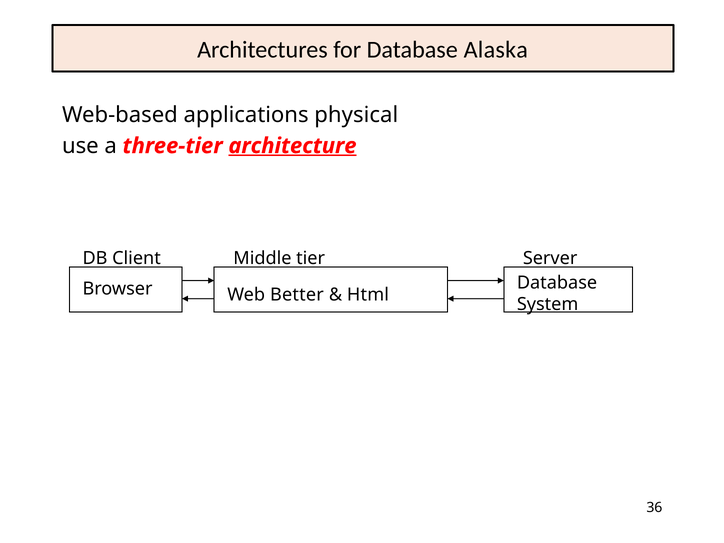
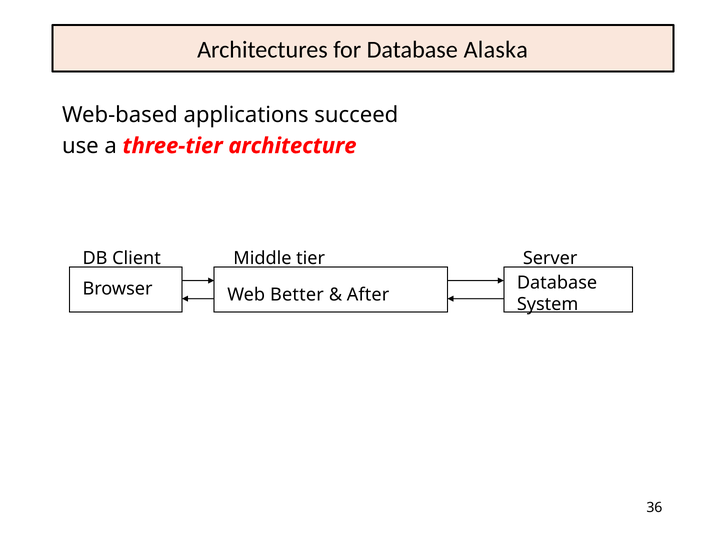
physical: physical -> succeed
architecture underline: present -> none
Html: Html -> After
